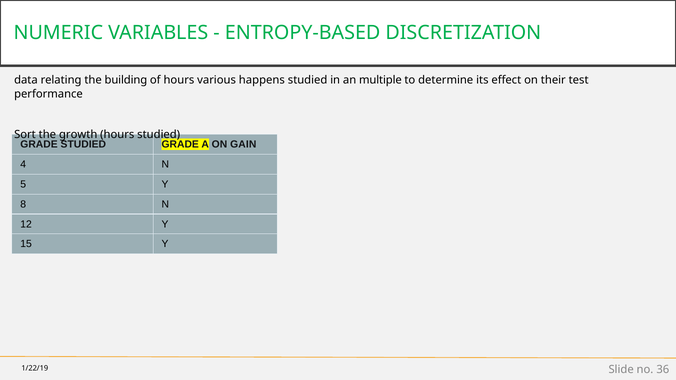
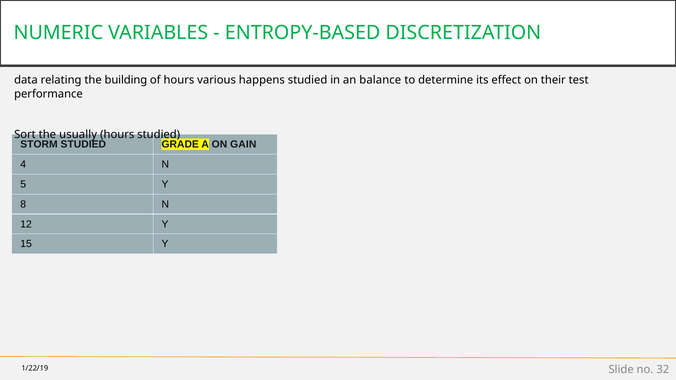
multiple: multiple -> balance
growth: growth -> usually
GRADE at (39, 145): GRADE -> STORM
36: 36 -> 32
